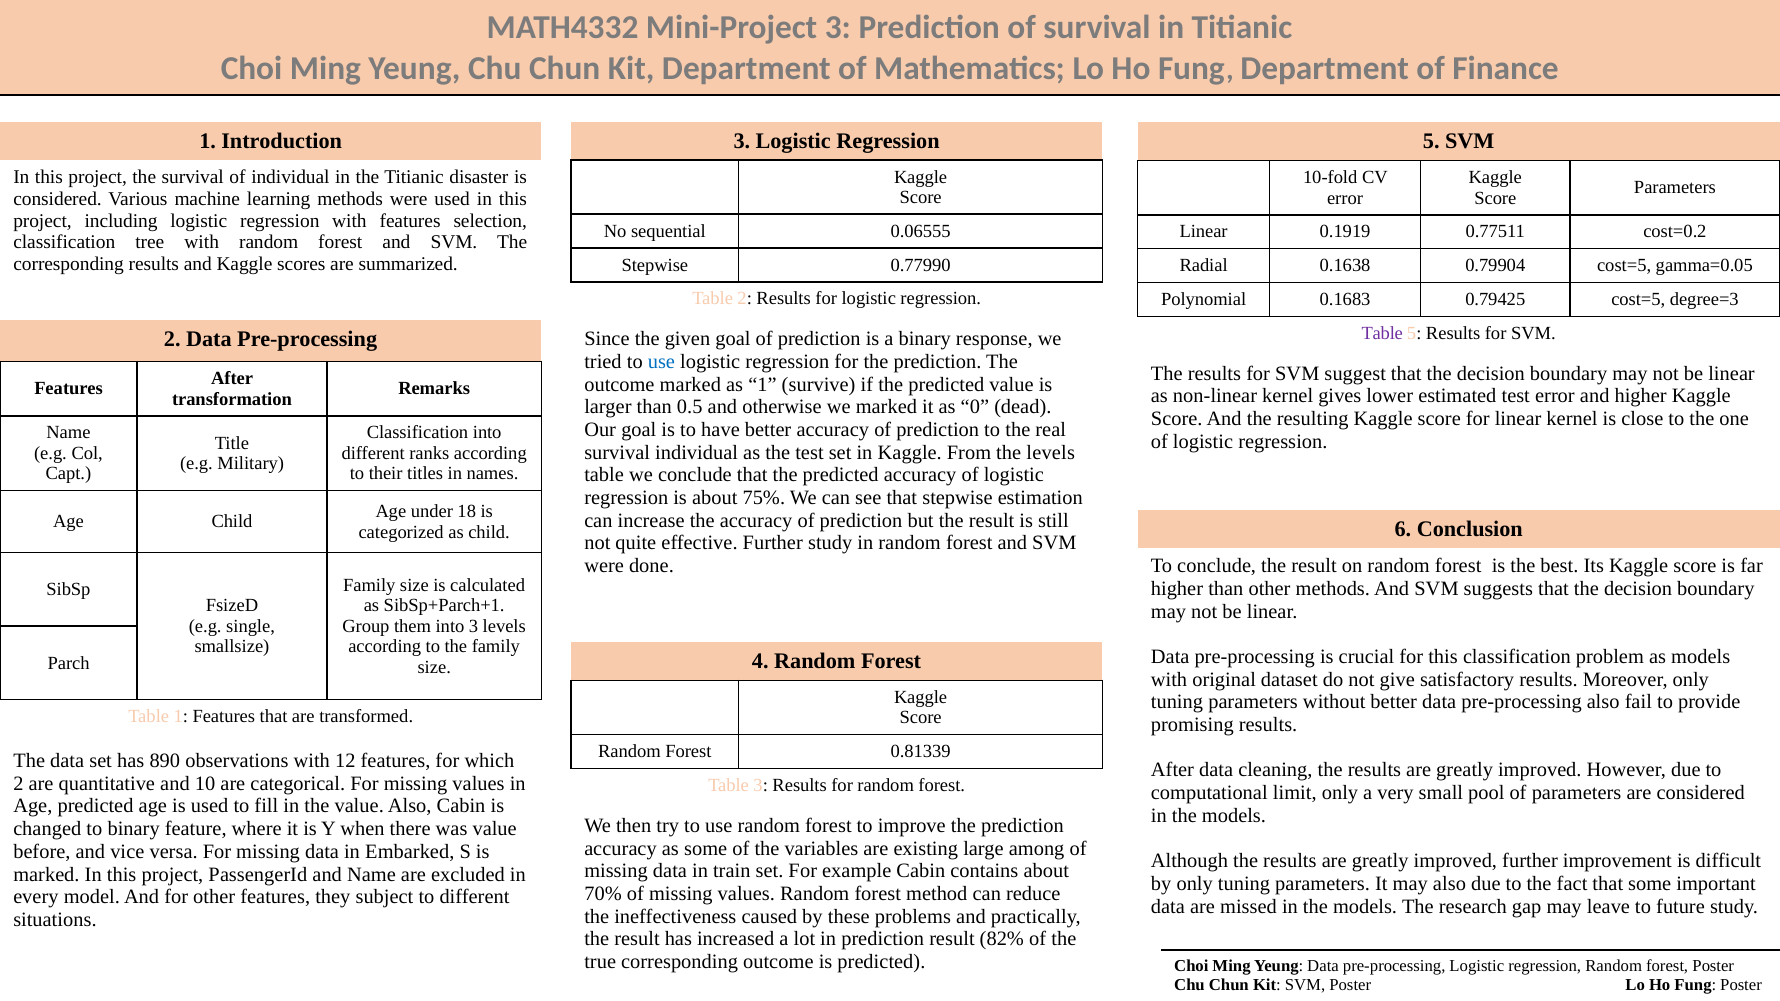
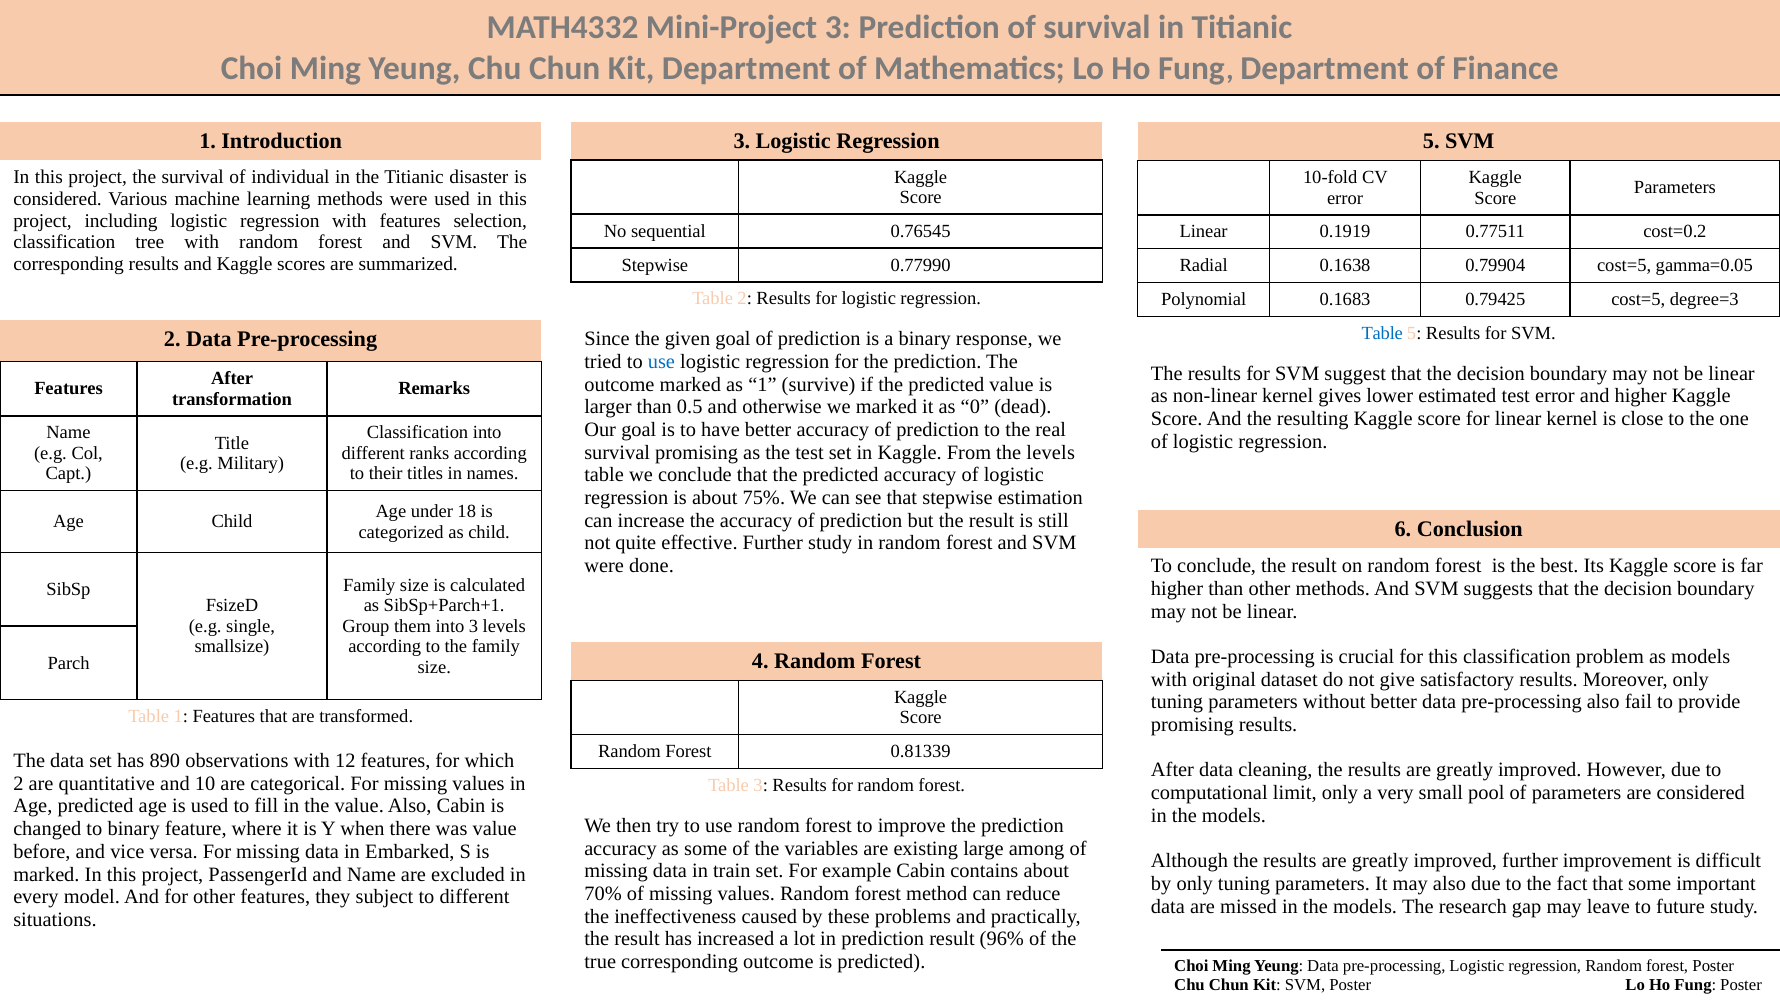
0.06555: 0.06555 -> 0.76545
Table at (1382, 333) colour: purple -> blue
survival individual: individual -> promising
82%: 82% -> 96%
